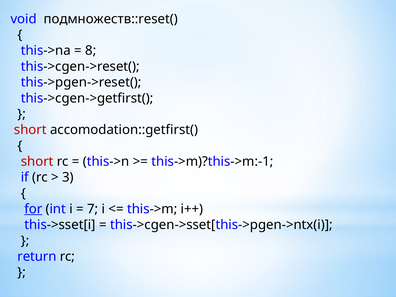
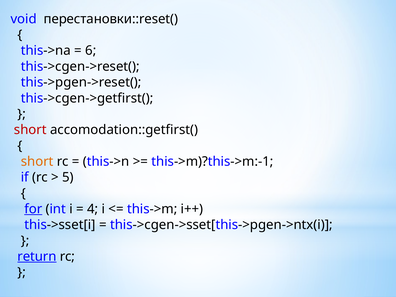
подмножеств::reset(: подмножеств::reset( -> перестановки::reset(
8: 8 -> 6
short at (37, 162) colour: red -> orange
3: 3 -> 5
7: 7 -> 4
return underline: none -> present
